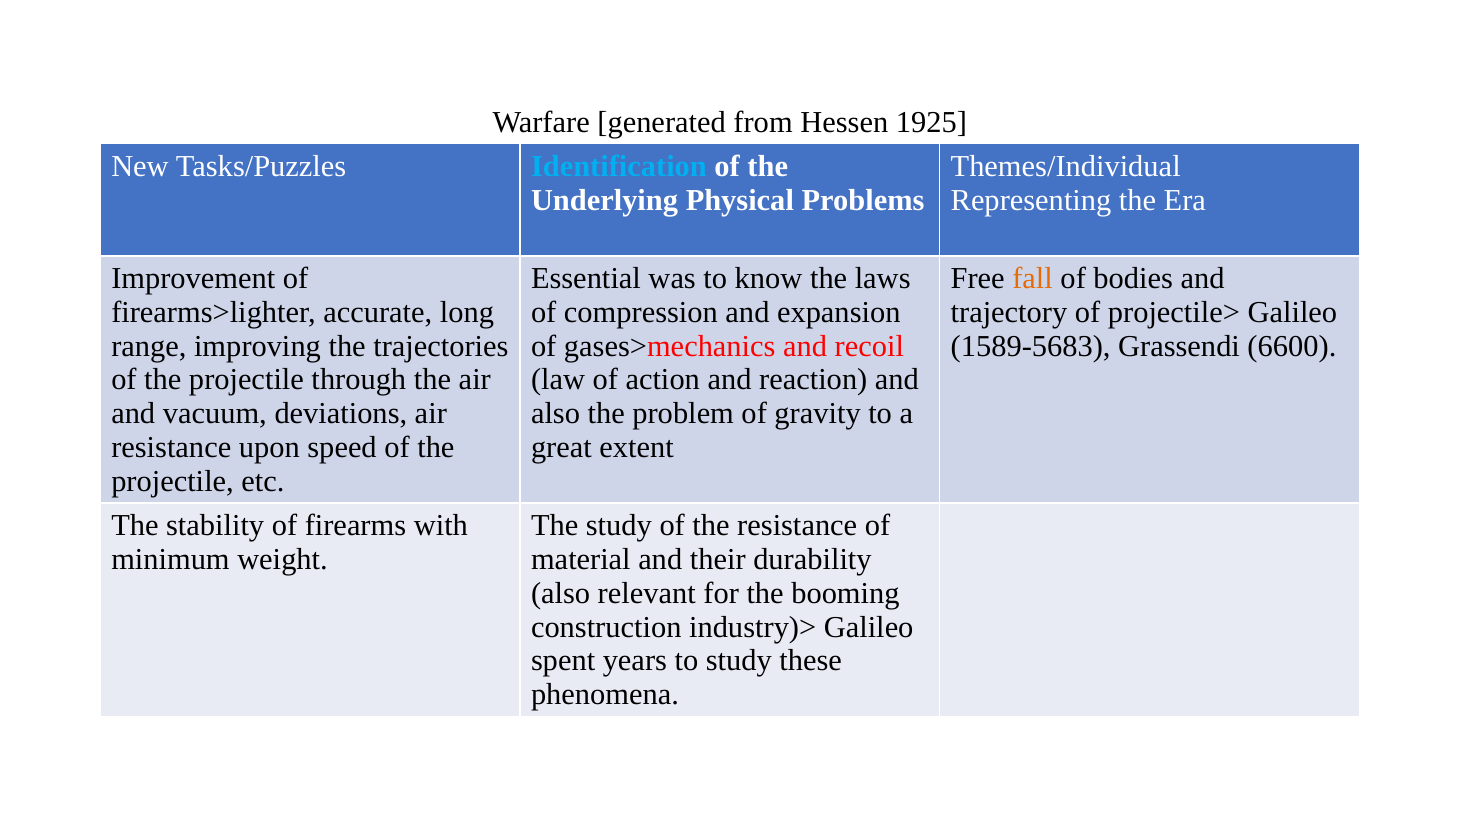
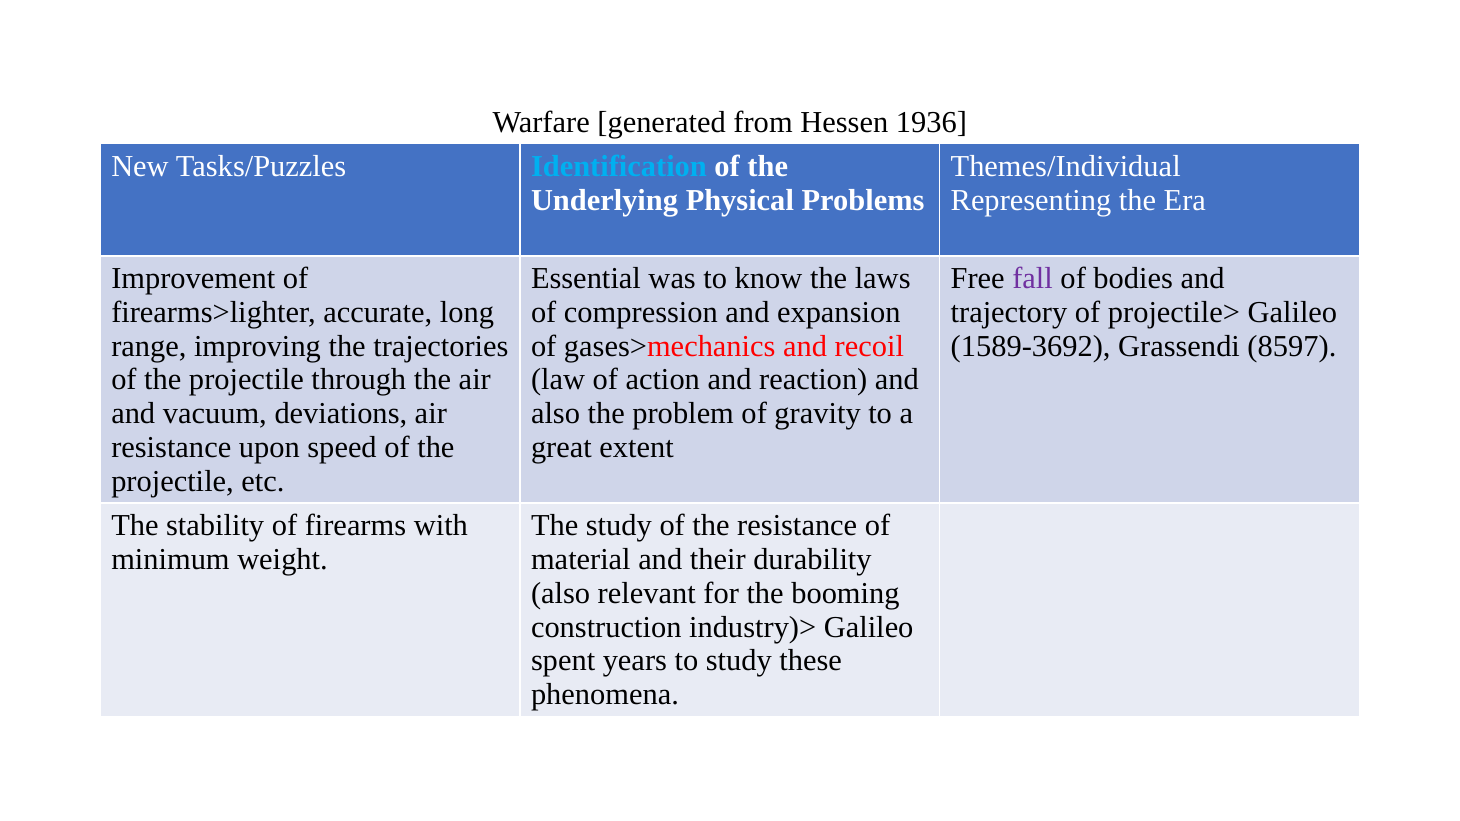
1925: 1925 -> 1936
fall colour: orange -> purple
1589-5683: 1589-5683 -> 1589-3692
6600: 6600 -> 8597
